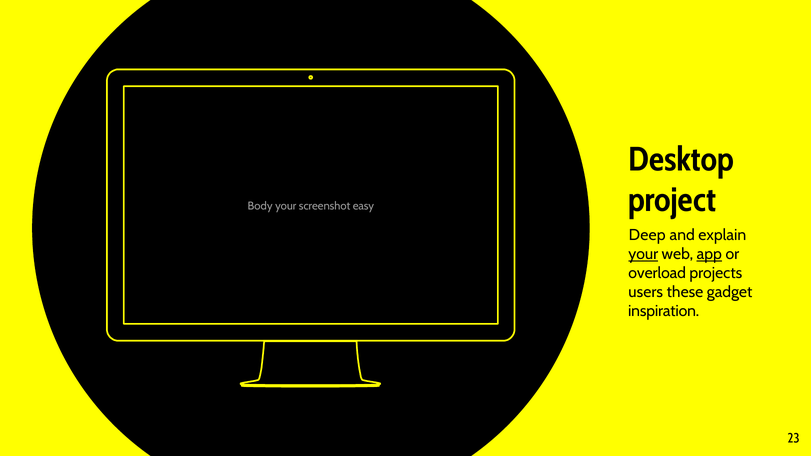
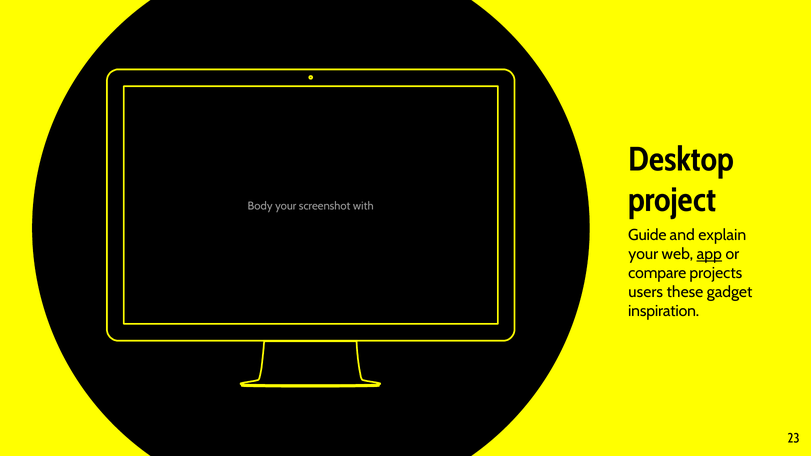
easy: easy -> with
Deep: Deep -> Guide
your at (643, 254) underline: present -> none
overload: overload -> compare
